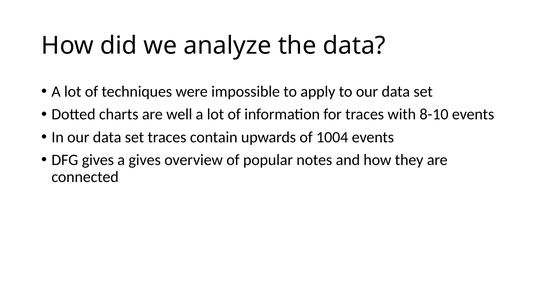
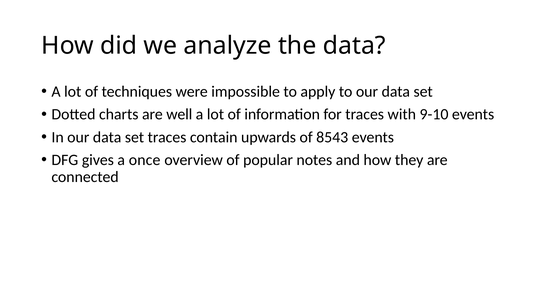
8-10: 8-10 -> 9-10
1004: 1004 -> 8543
a gives: gives -> once
